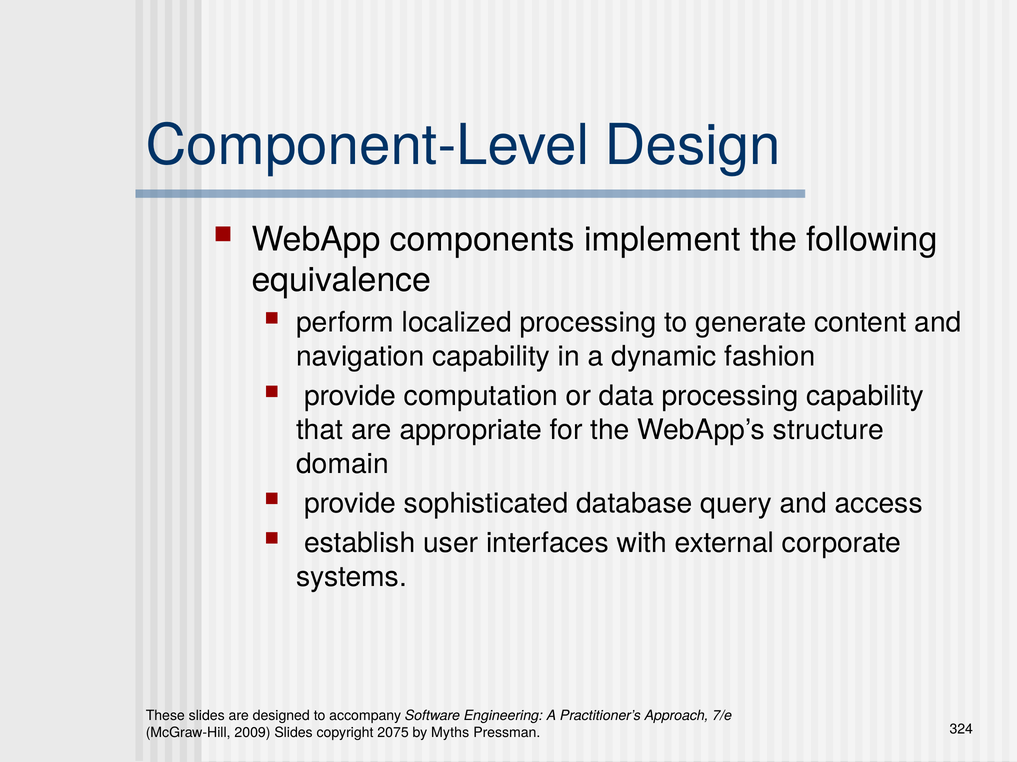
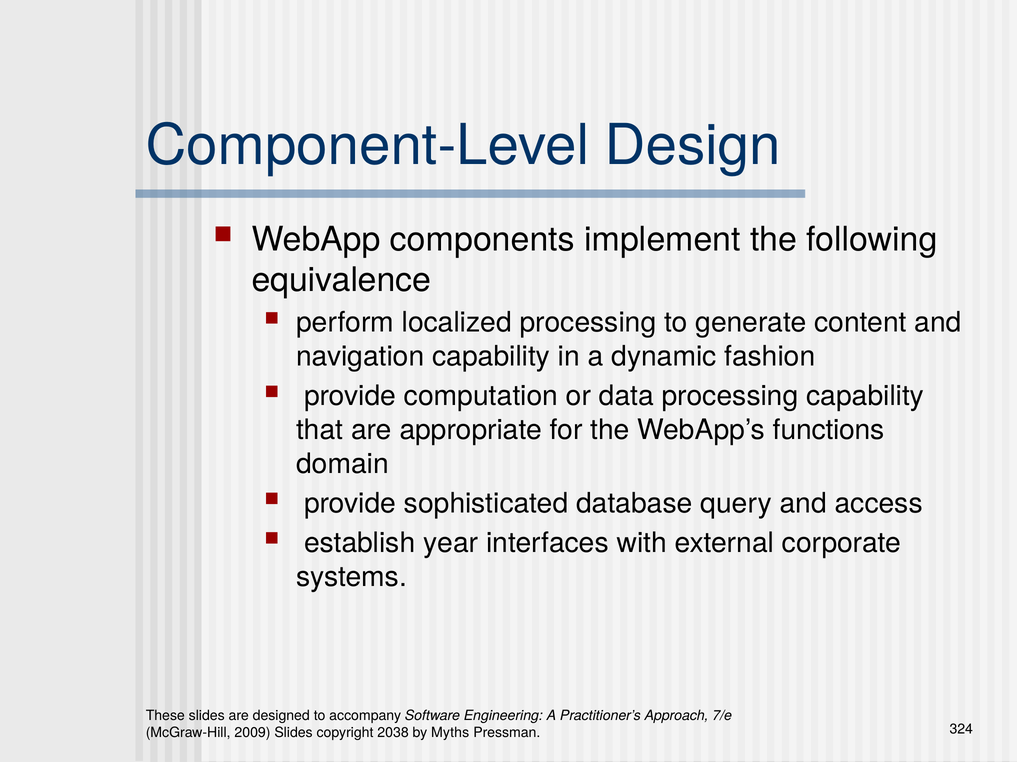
structure: structure -> functions
user: user -> year
2075: 2075 -> 2038
